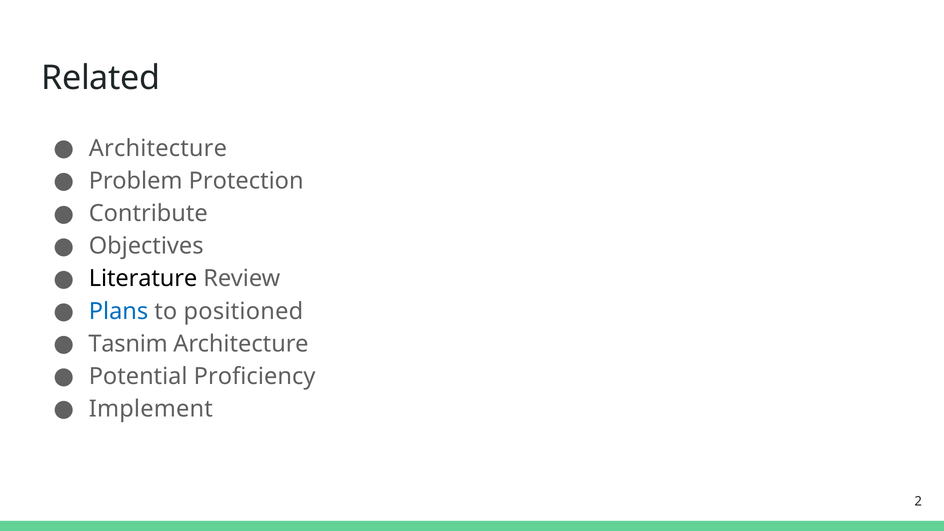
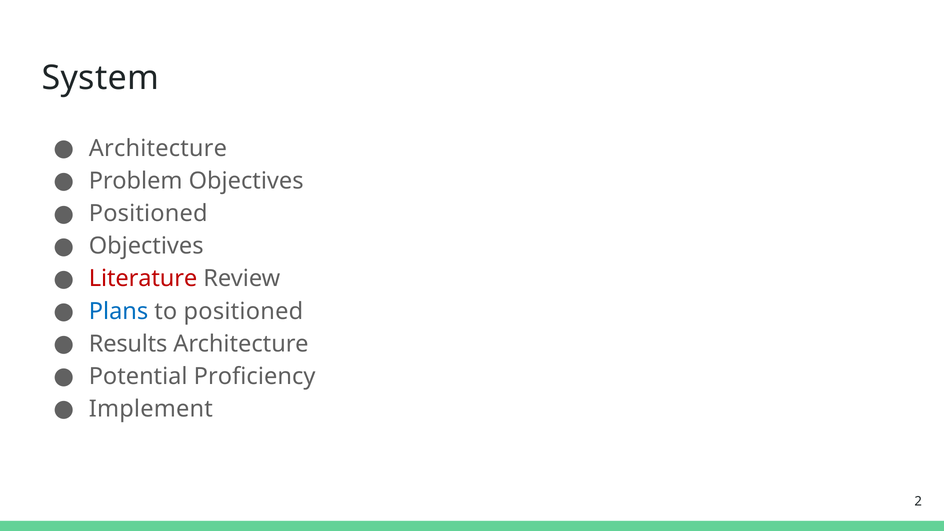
Related: Related -> System
Problem Protection: Protection -> Objectives
Contribute at (148, 214): Contribute -> Positioned
Literature colour: black -> red
Tasnim: Tasnim -> Results
